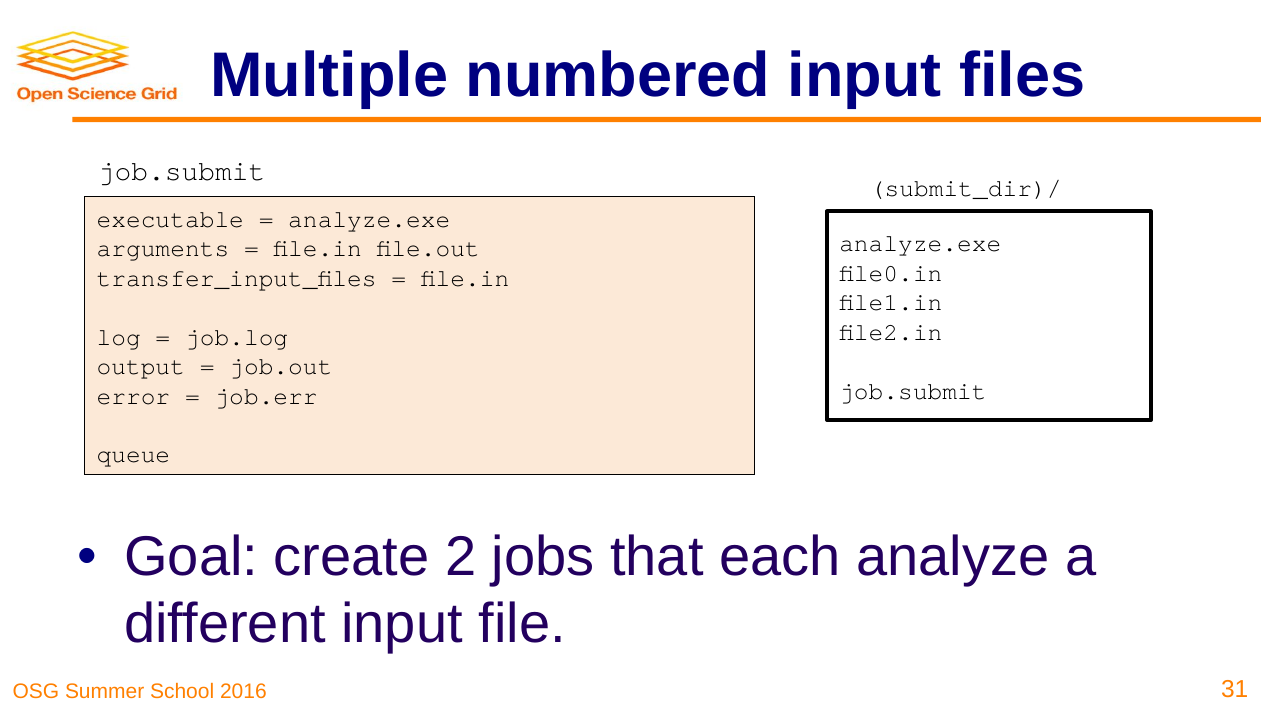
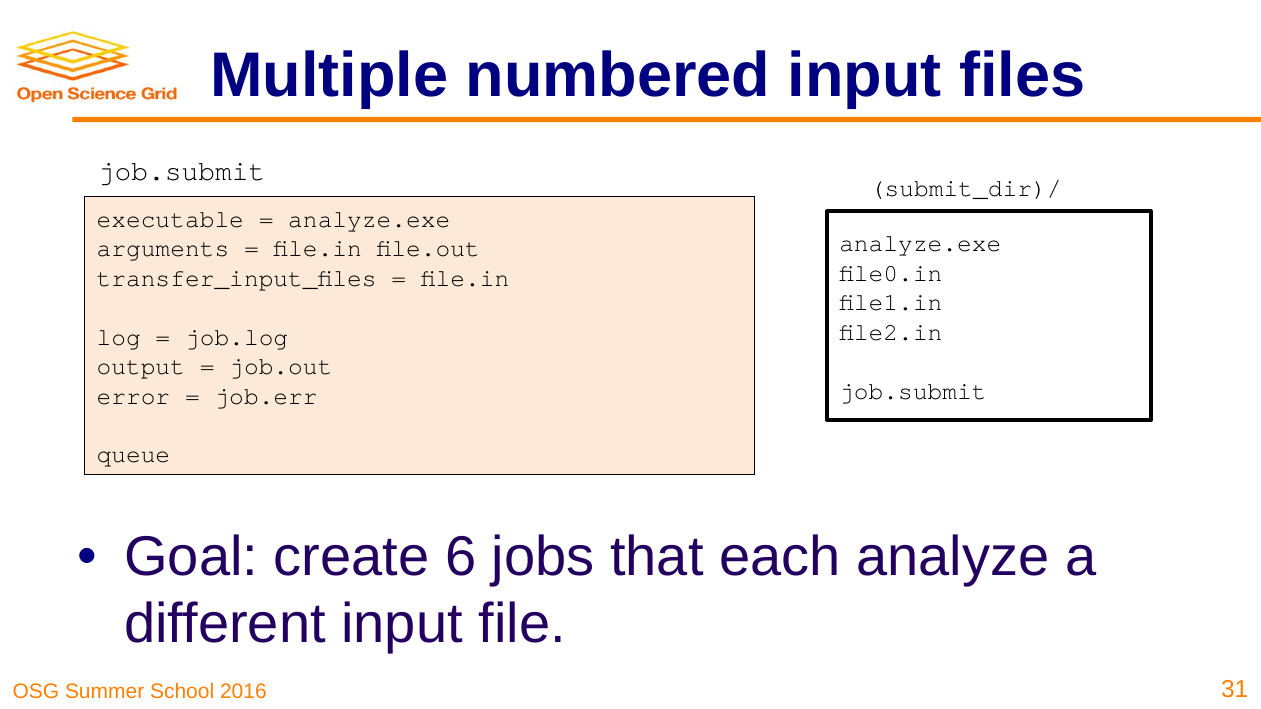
2: 2 -> 6
